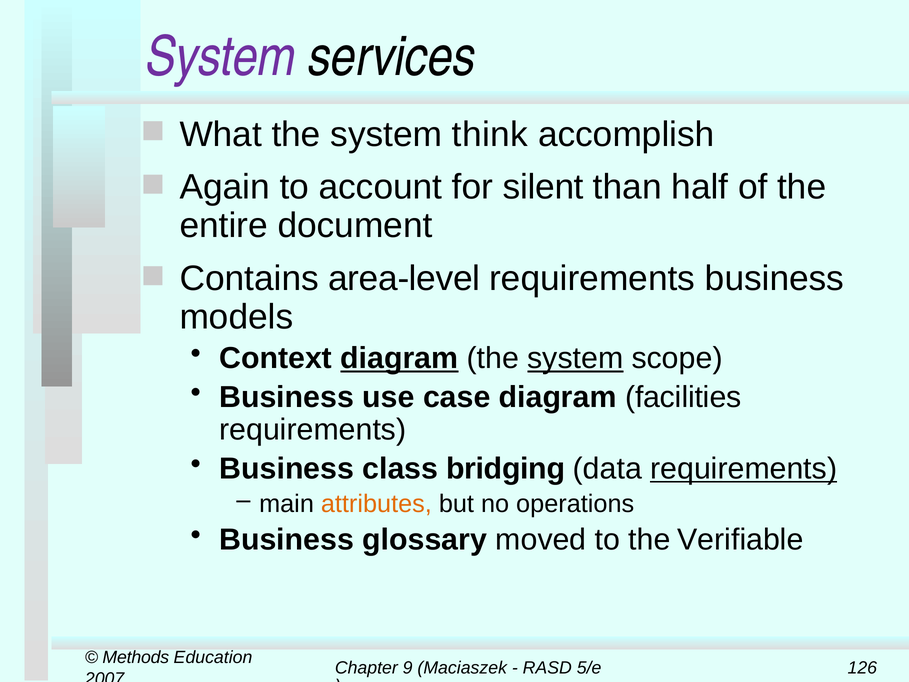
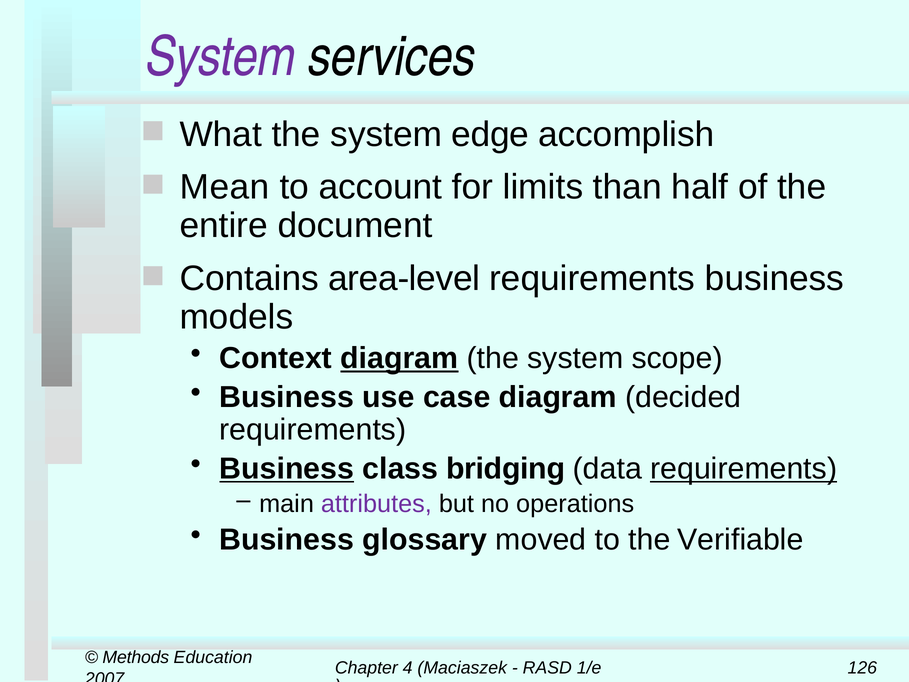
think: think -> edge
Again: Again -> Mean
silent: silent -> limits
system at (575, 358) underline: present -> none
facilities: facilities -> decided
Business at (287, 469) underline: none -> present
attributes colour: orange -> purple
9: 9 -> 4
5/e: 5/e -> 1/e
